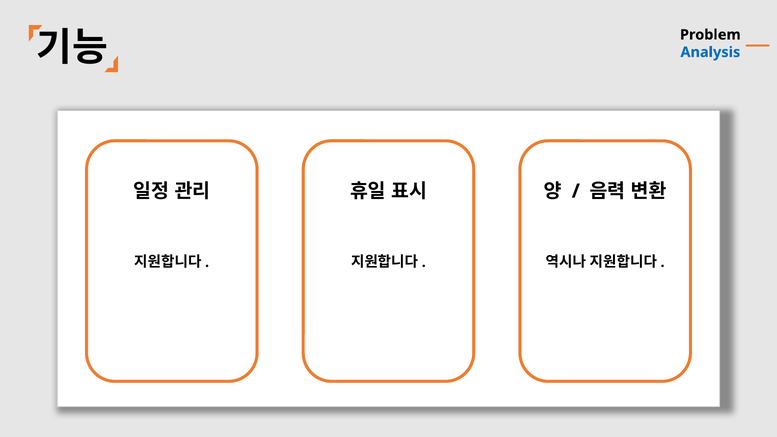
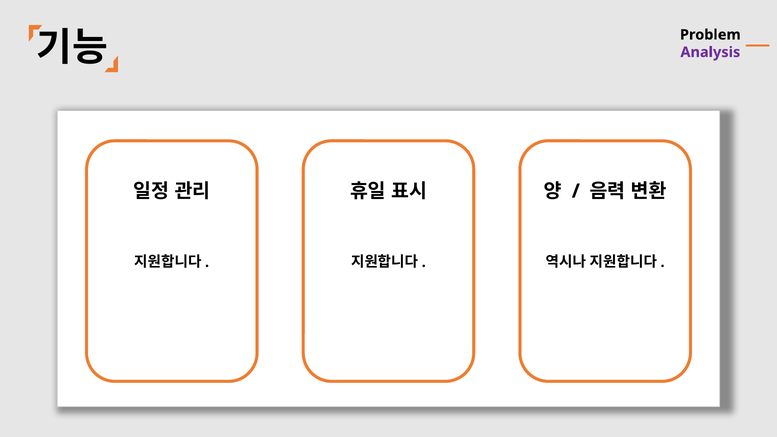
Analysis colour: blue -> purple
